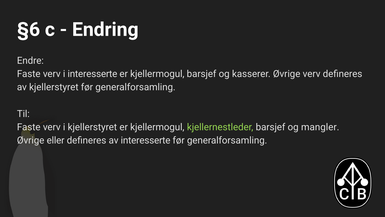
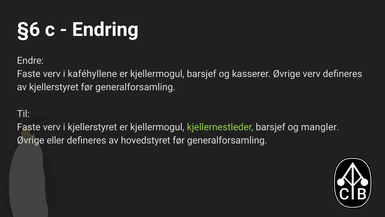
i interesserte: interesserte -> kaféhyllene
av interesserte: interesserte -> hovedstyret
